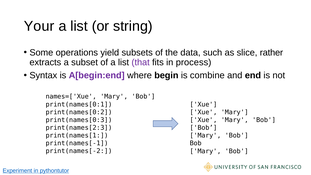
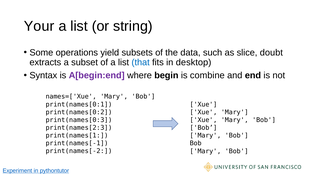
rather: rather -> doubt
that colour: purple -> blue
process: process -> desktop
